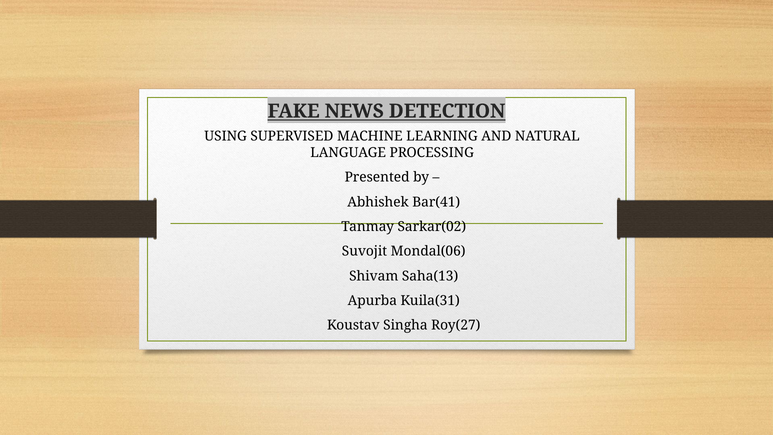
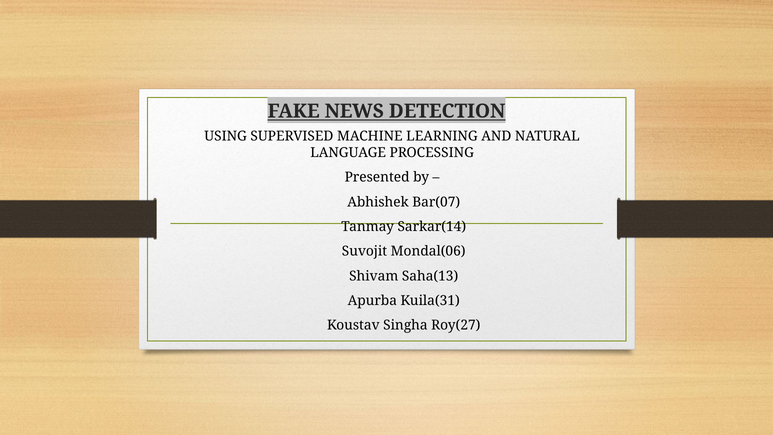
Bar(41: Bar(41 -> Bar(07
Sarkar(02: Sarkar(02 -> Sarkar(14
